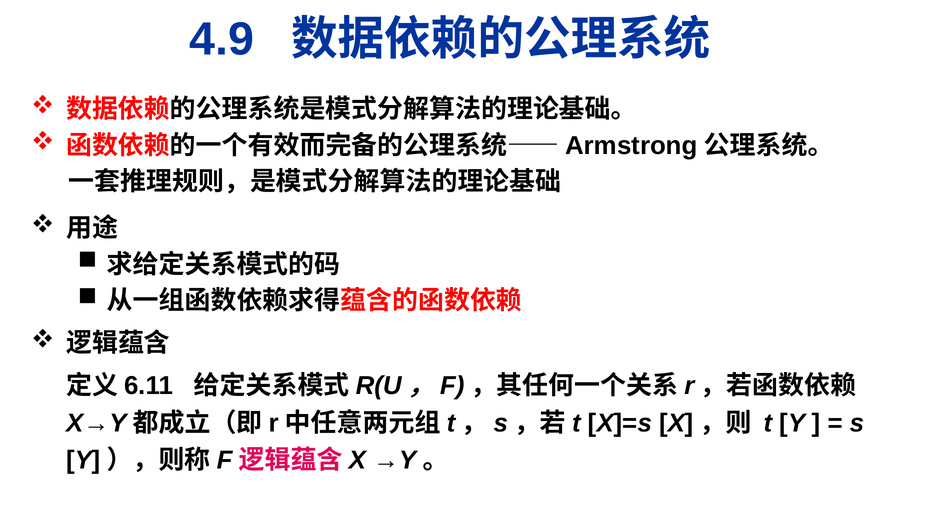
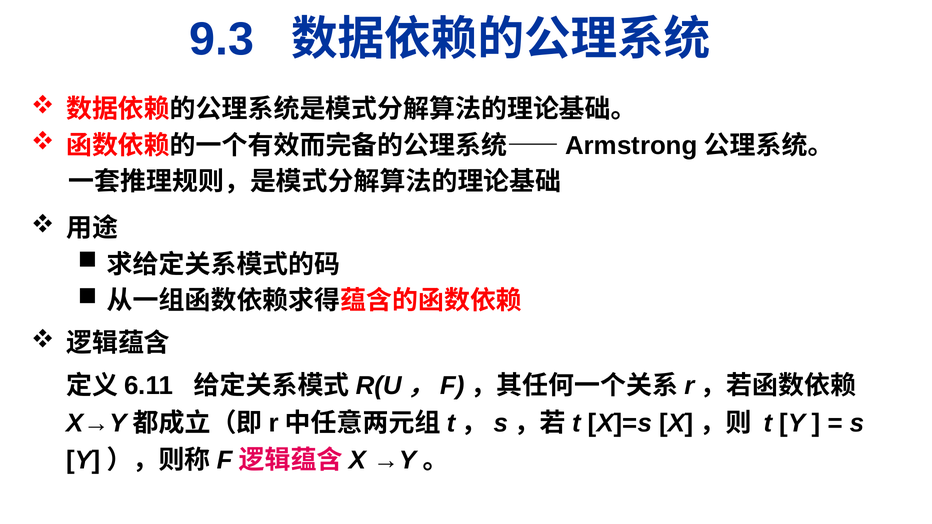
4.9: 4.9 -> 9.3
